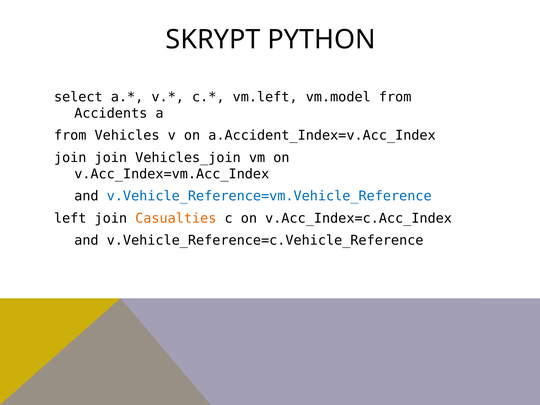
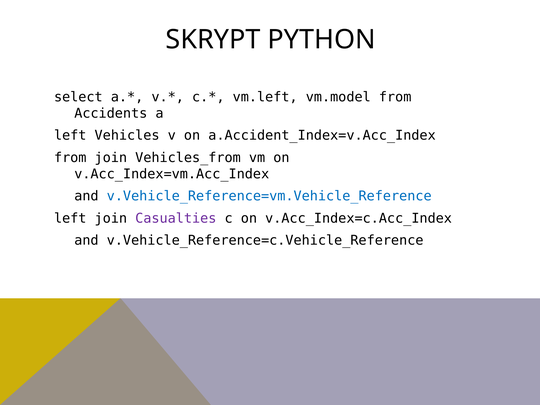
from at (70, 135): from -> left
join at (70, 158): join -> from
Vehicles_join: Vehicles_join -> Vehicles_from
Casualties colour: orange -> purple
